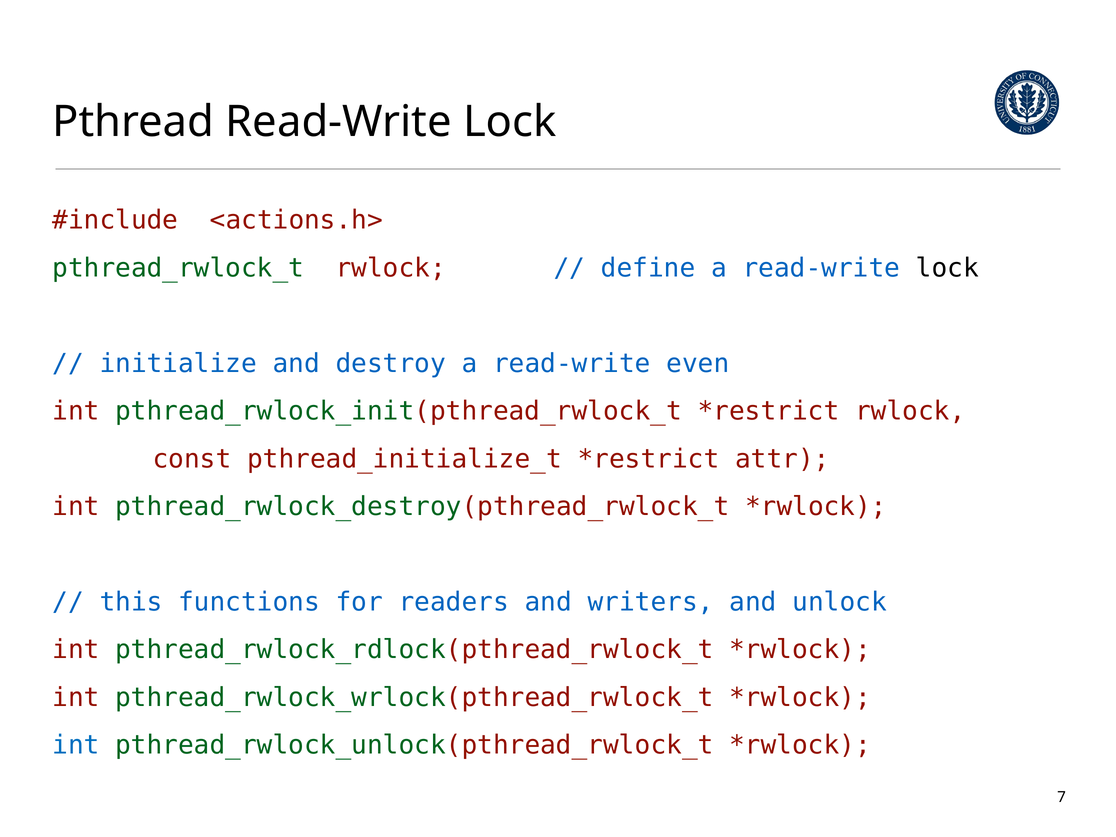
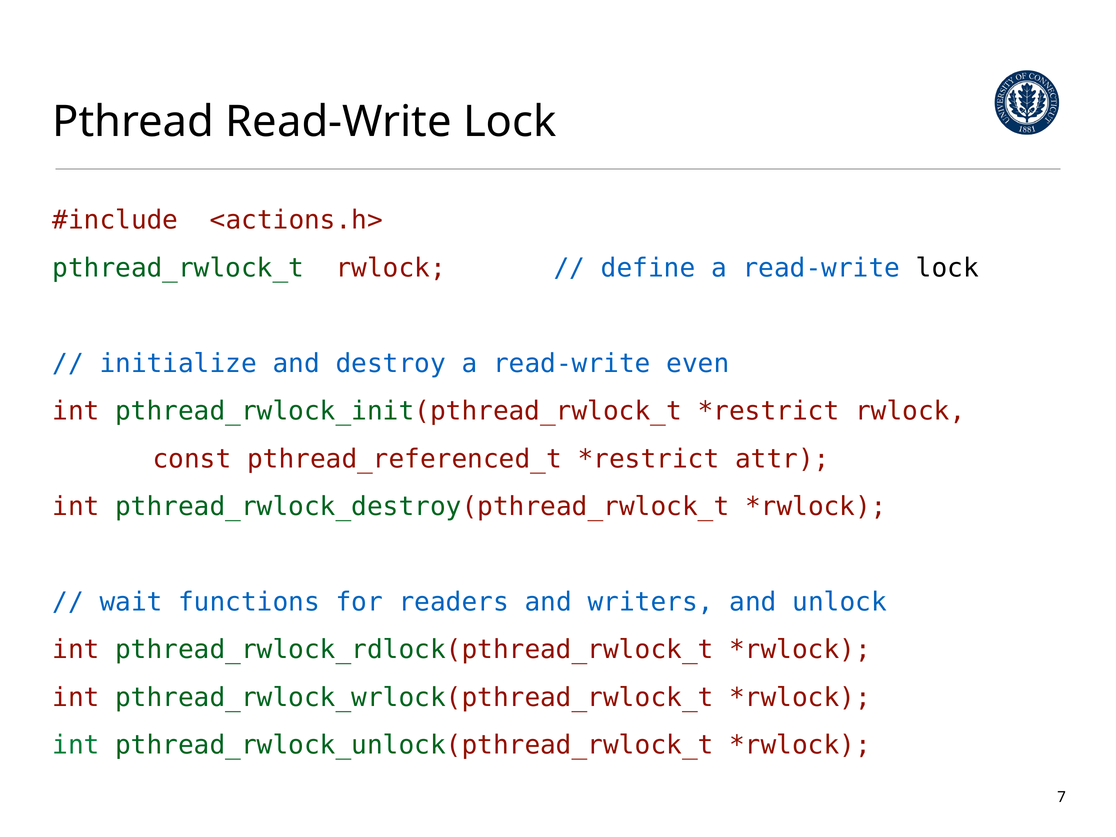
pthread_initialize_t: pthread_initialize_t -> pthread_referenced_t
this: this -> wait
int at (76, 745) colour: blue -> green
